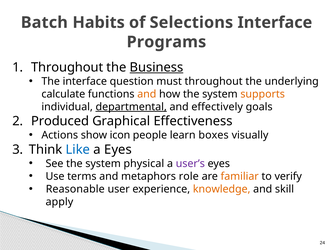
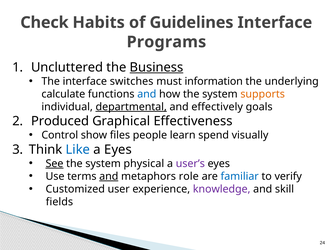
Batch: Batch -> Check
Selections: Selections -> Guidelines
Throughout at (67, 67): Throughout -> Uncluttered
question: question -> switches
must throughout: throughout -> information
and at (147, 94) colour: orange -> blue
Actions: Actions -> Control
icon: icon -> files
boxes: boxes -> spend
See underline: none -> present
and at (109, 176) underline: none -> present
familiar colour: orange -> blue
Reasonable: Reasonable -> Customized
knowledge colour: orange -> purple
apply: apply -> fields
